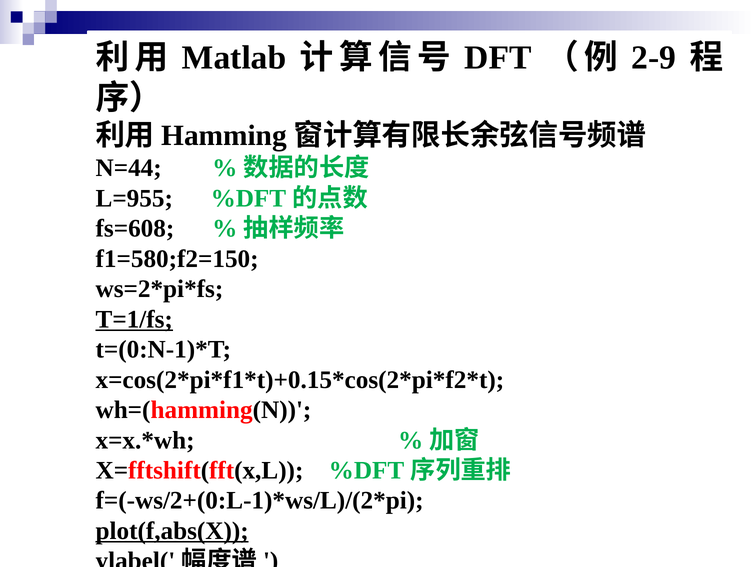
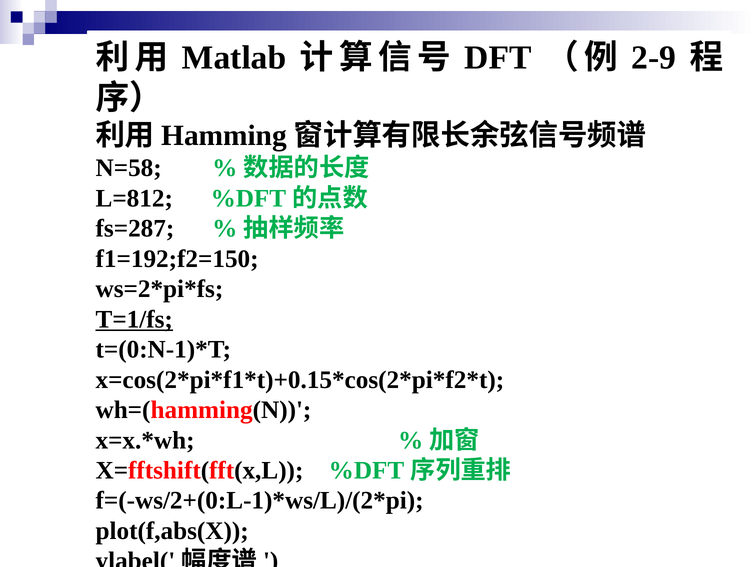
N=44: N=44 -> N=58
L=955: L=955 -> L=812
fs=608: fs=608 -> fs=287
f1=580;f2=150: f1=580;f2=150 -> f1=192;f2=150
plot(f,abs(X underline: present -> none
